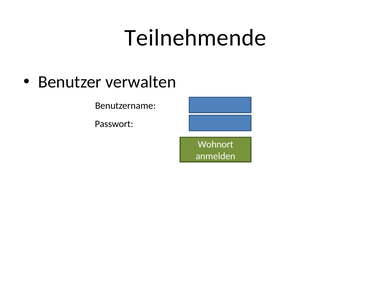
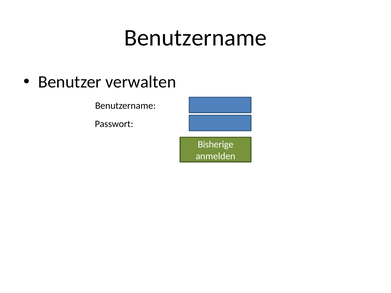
Teilnehmende at (195, 38): Teilnehmende -> Benutzername
Wohnort: Wohnort -> Bisherige
